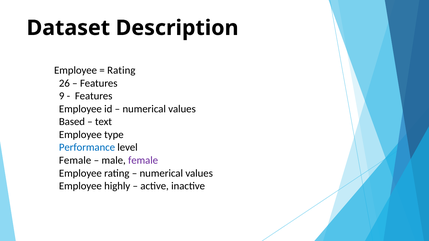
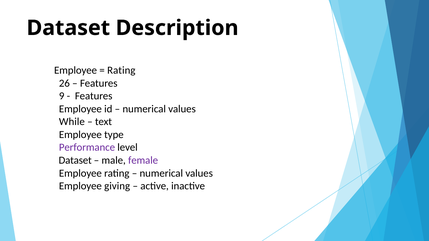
Based: Based -> While
Performance colour: blue -> purple
Female at (75, 161): Female -> Dataset
highly: highly -> giving
